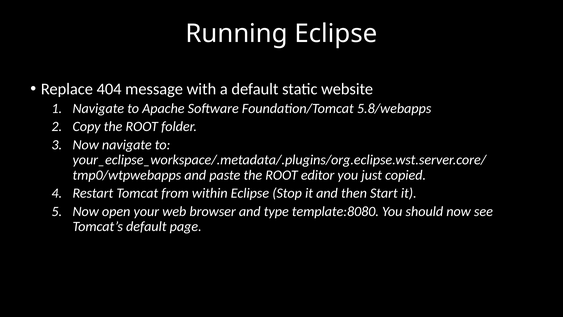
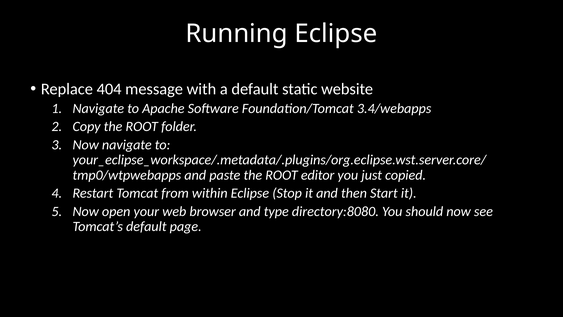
5.8/webapps: 5.8/webapps -> 3.4/webapps
template:8080: template:8080 -> directory:8080
